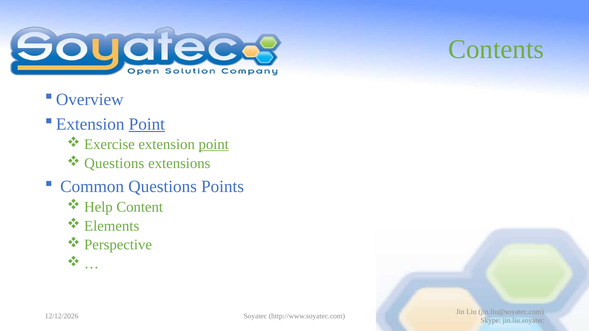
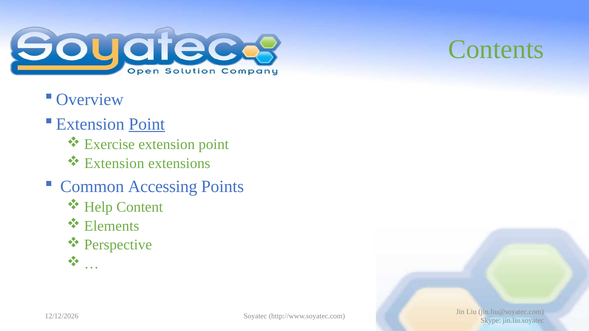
point at (214, 145) underline: present -> none
Questions at (114, 163): Questions -> Extension
Common Questions: Questions -> Accessing
